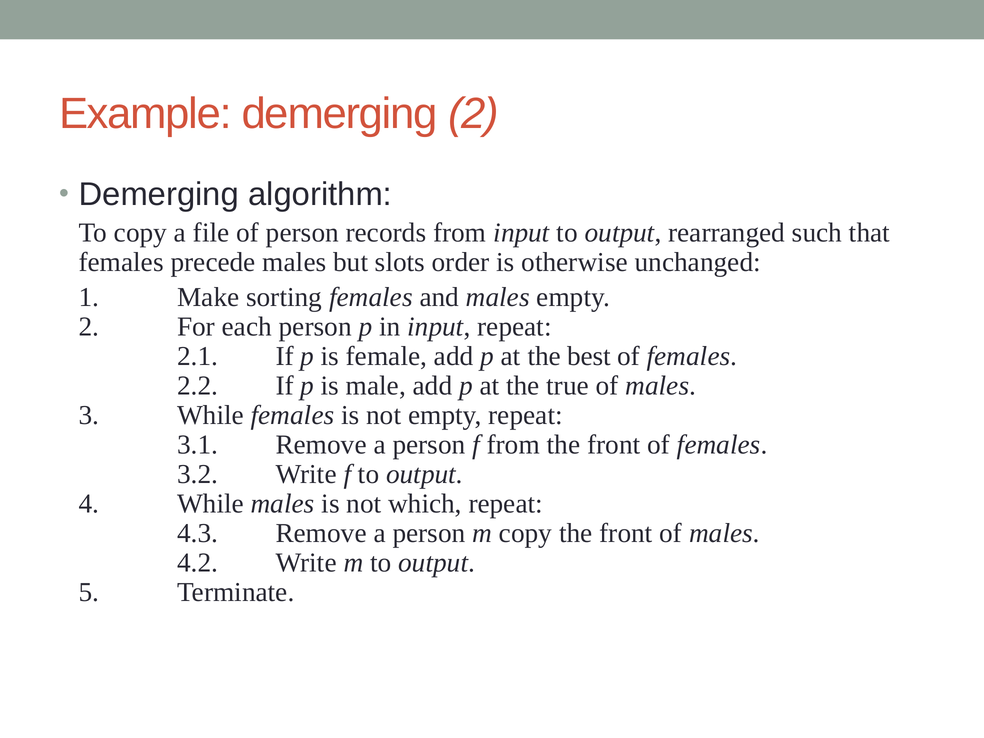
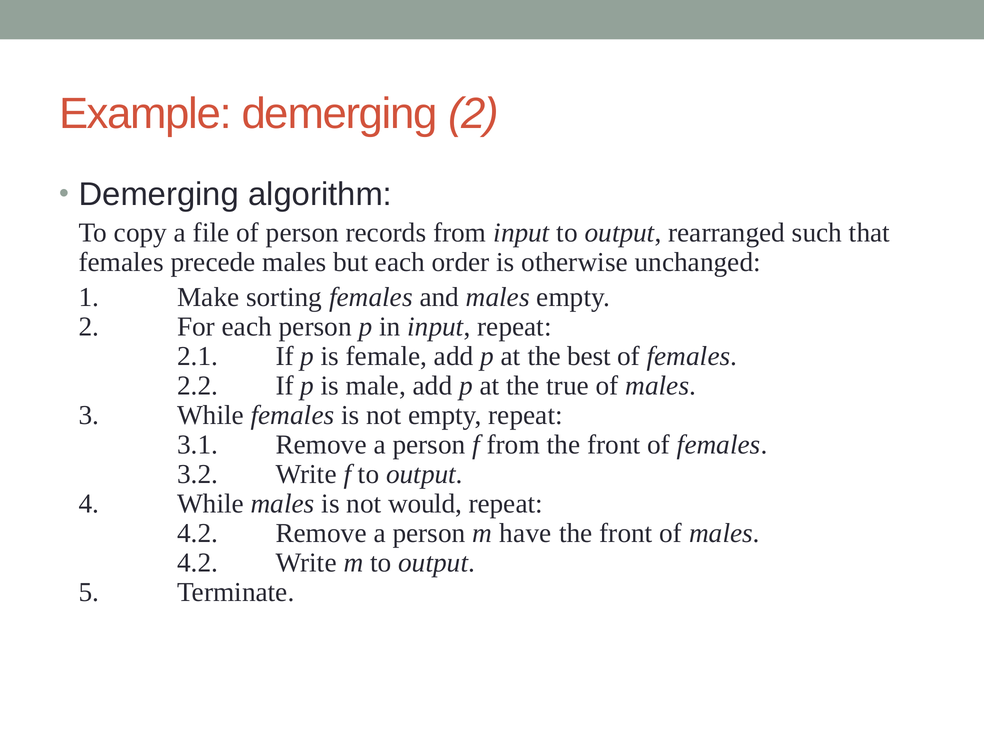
but slots: slots -> each
which: which -> would
4.3 at (198, 533): 4.3 -> 4.2
m copy: copy -> have
